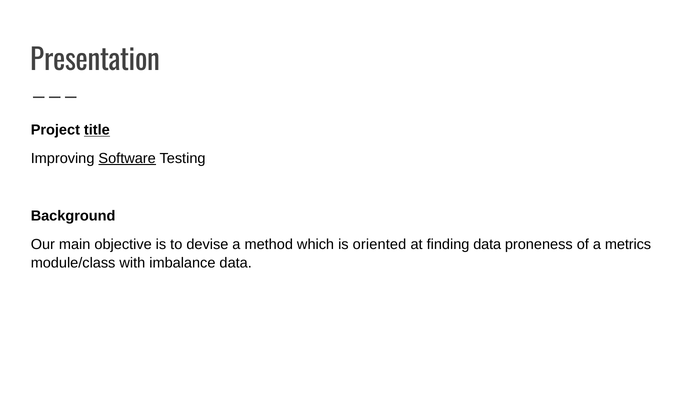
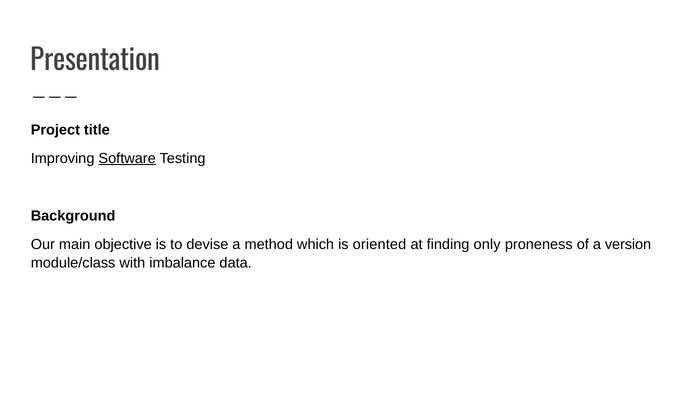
title underline: present -> none
finding data: data -> only
metrics: metrics -> version
